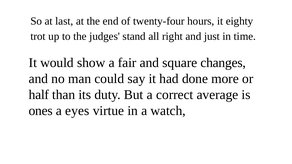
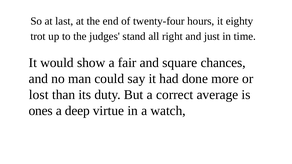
changes: changes -> chances
half: half -> lost
eyes: eyes -> deep
